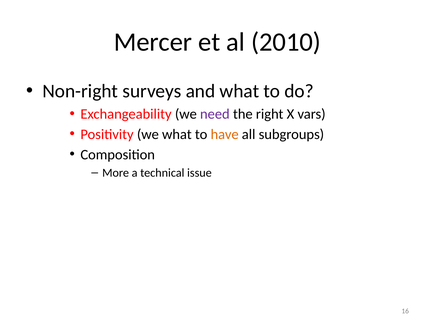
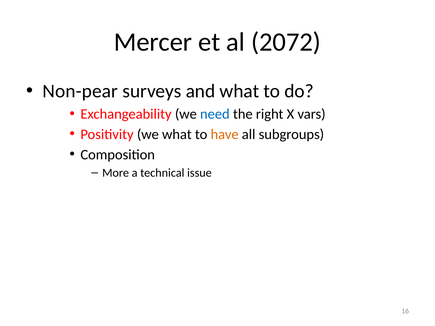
2010: 2010 -> 2072
Non-right: Non-right -> Non-pear
need colour: purple -> blue
